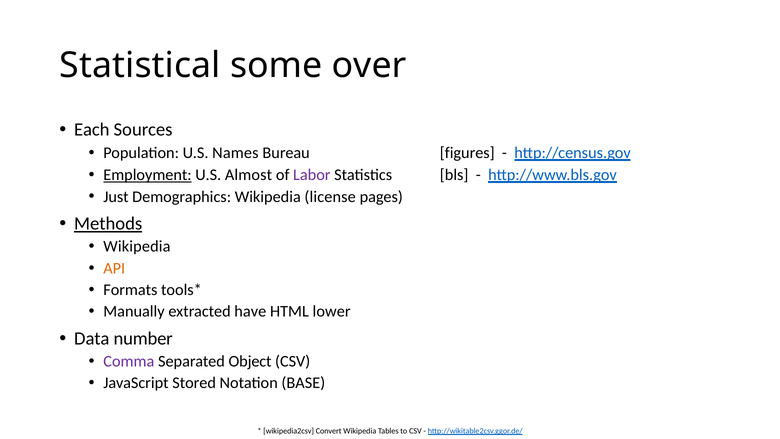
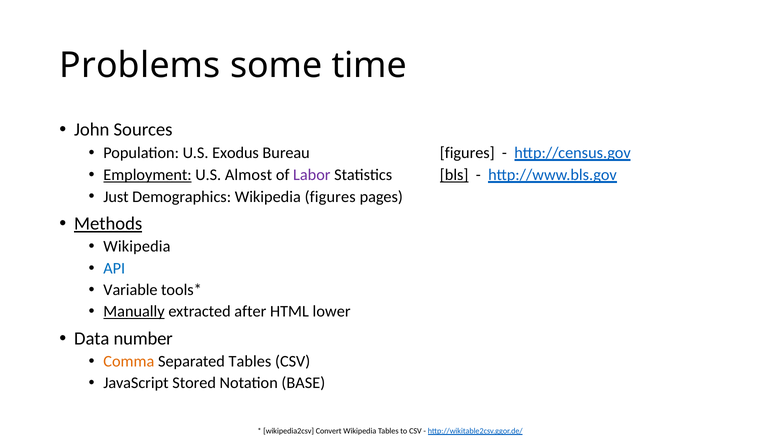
Statistical: Statistical -> Problems
over: over -> time
Each: Each -> John
Names: Names -> Exodus
bls underline: none -> present
Wikipedia license: license -> figures
API colour: orange -> blue
Formats: Formats -> Variable
Manually underline: none -> present
have: have -> after
Comma colour: purple -> orange
Separated Object: Object -> Tables
